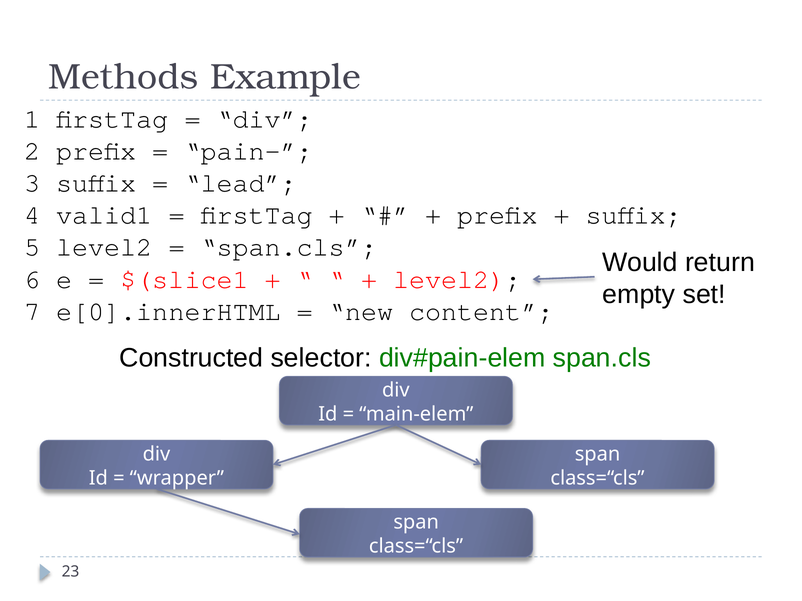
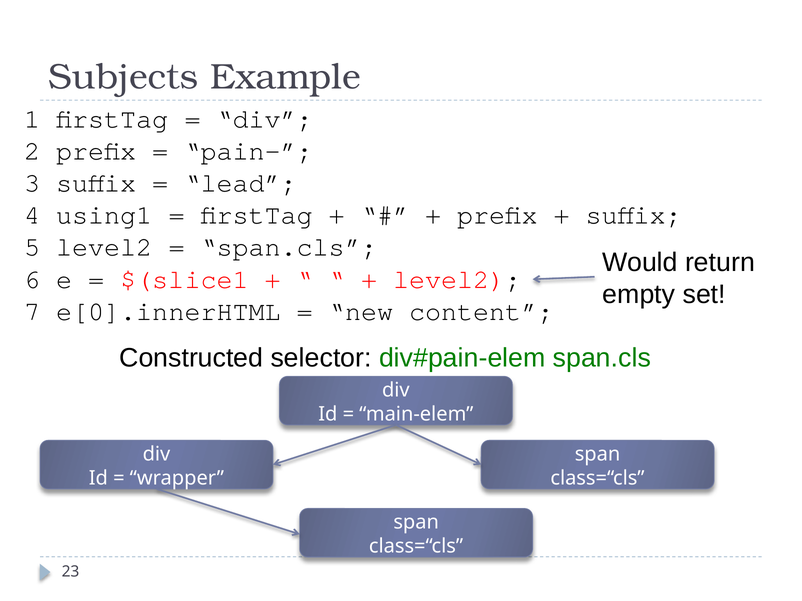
Methods: Methods -> Subjects
valid1: valid1 -> using1
